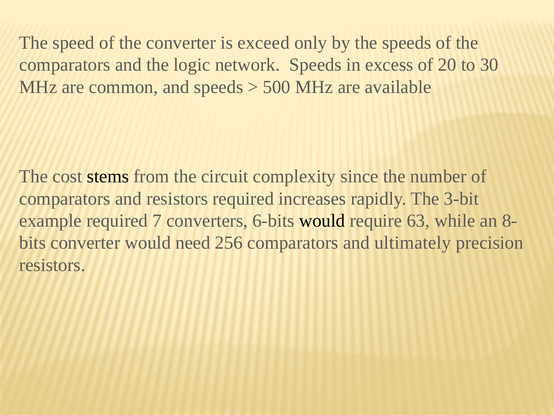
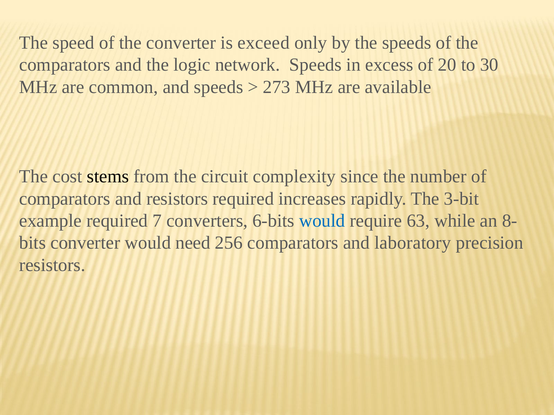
500: 500 -> 273
would at (322, 221) colour: black -> blue
ultimately: ultimately -> laboratory
